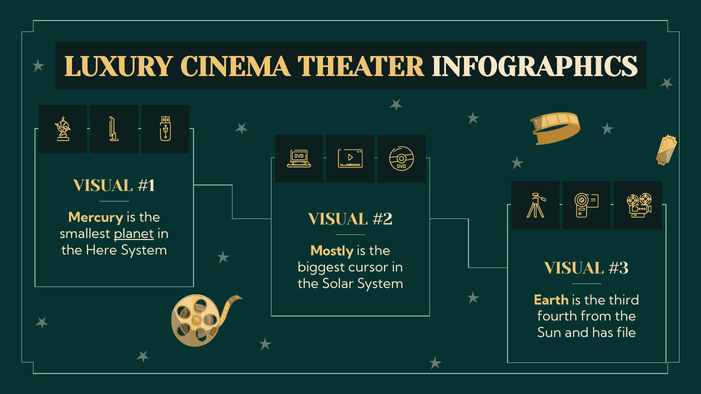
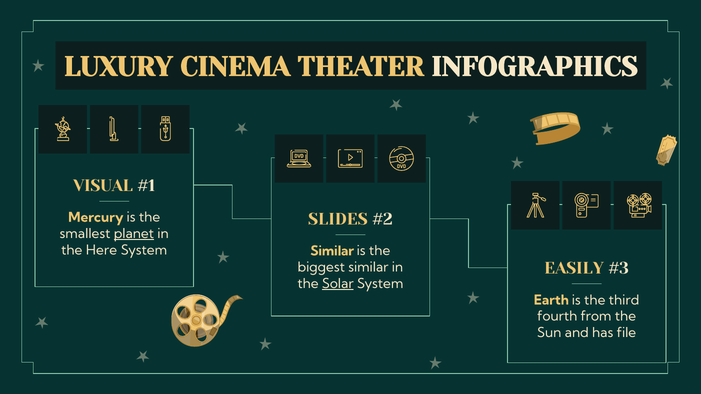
VISUAL at (338, 219): VISUAL -> SLIDES
Mostly at (332, 251): Mostly -> Similar
biggest cursor: cursor -> similar
VISUAL at (574, 269): VISUAL -> EASILY
Solar underline: none -> present
